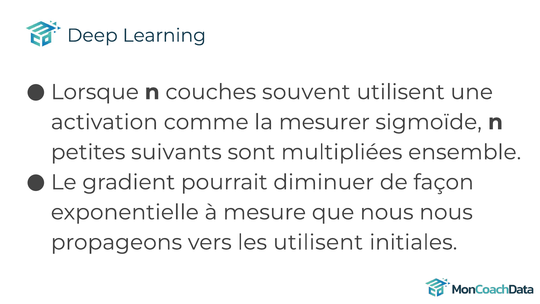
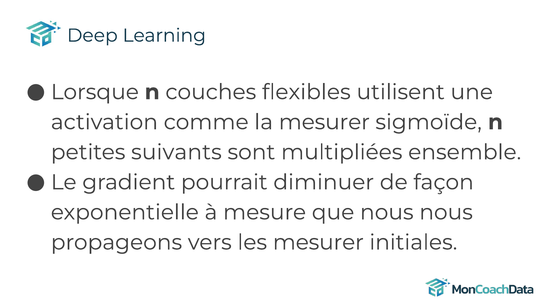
souvent: souvent -> flexibles
les utilisent: utilisent -> mesurer
